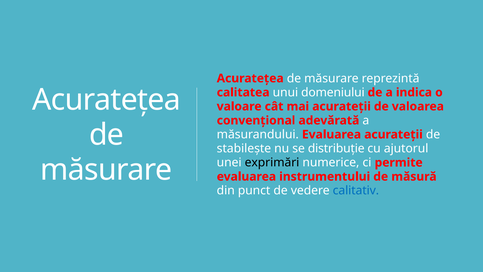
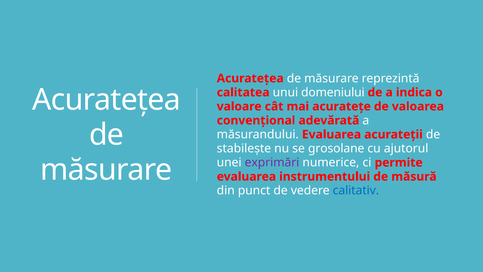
mai acurateții: acurateții -> acuratețe
distribuție: distribuție -> grosolane
exprimări colour: black -> purple
